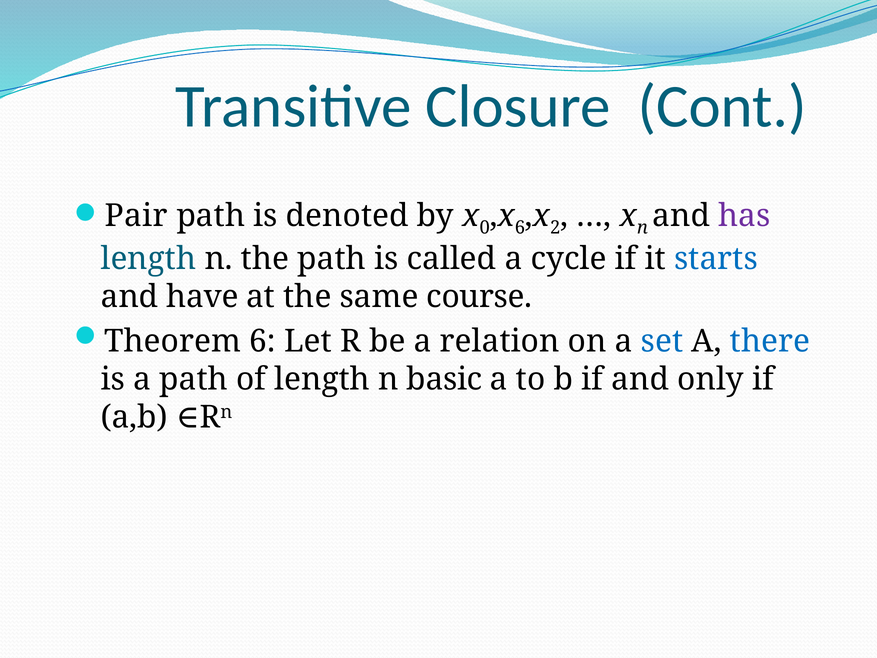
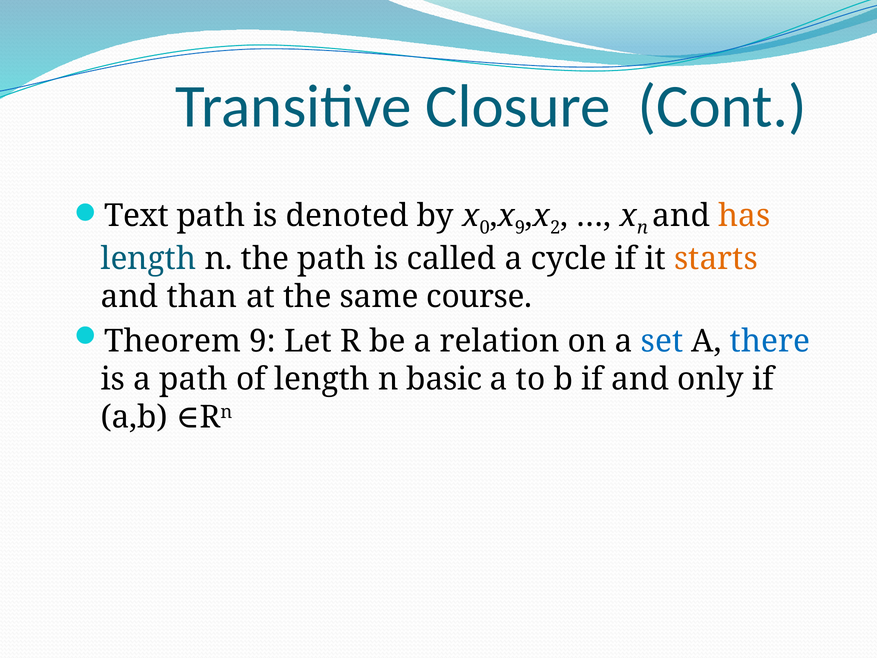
Pair: Pair -> Text
6 at (520, 228): 6 -> 9
has colour: purple -> orange
starts colour: blue -> orange
have: have -> than
Theorem 6: 6 -> 9
